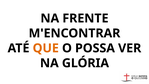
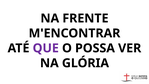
QUE colour: orange -> purple
